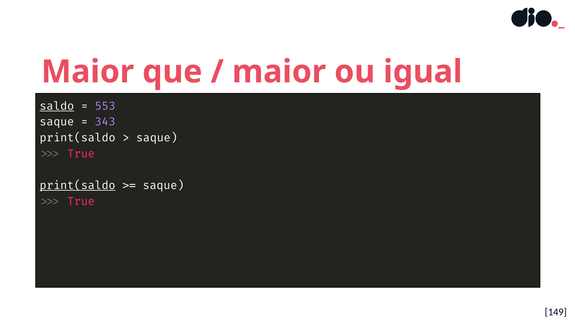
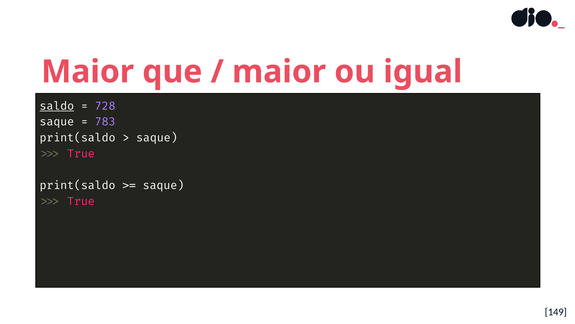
553: 553 -> 728
343: 343 -> 783
print(saldo at (78, 185) underline: present -> none
